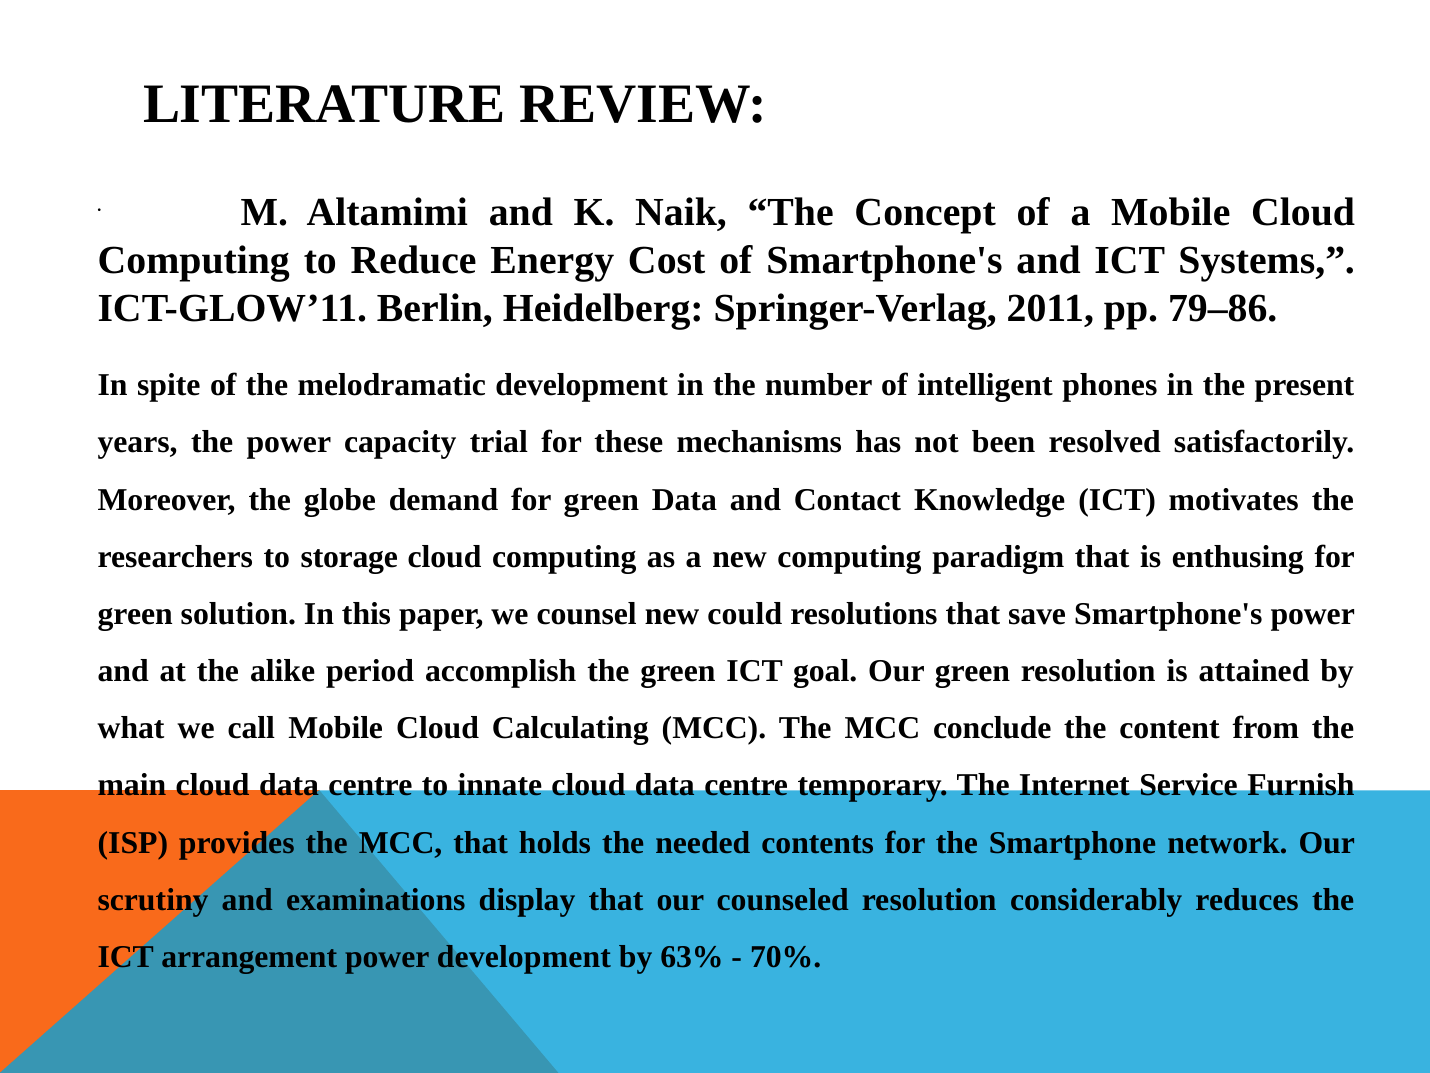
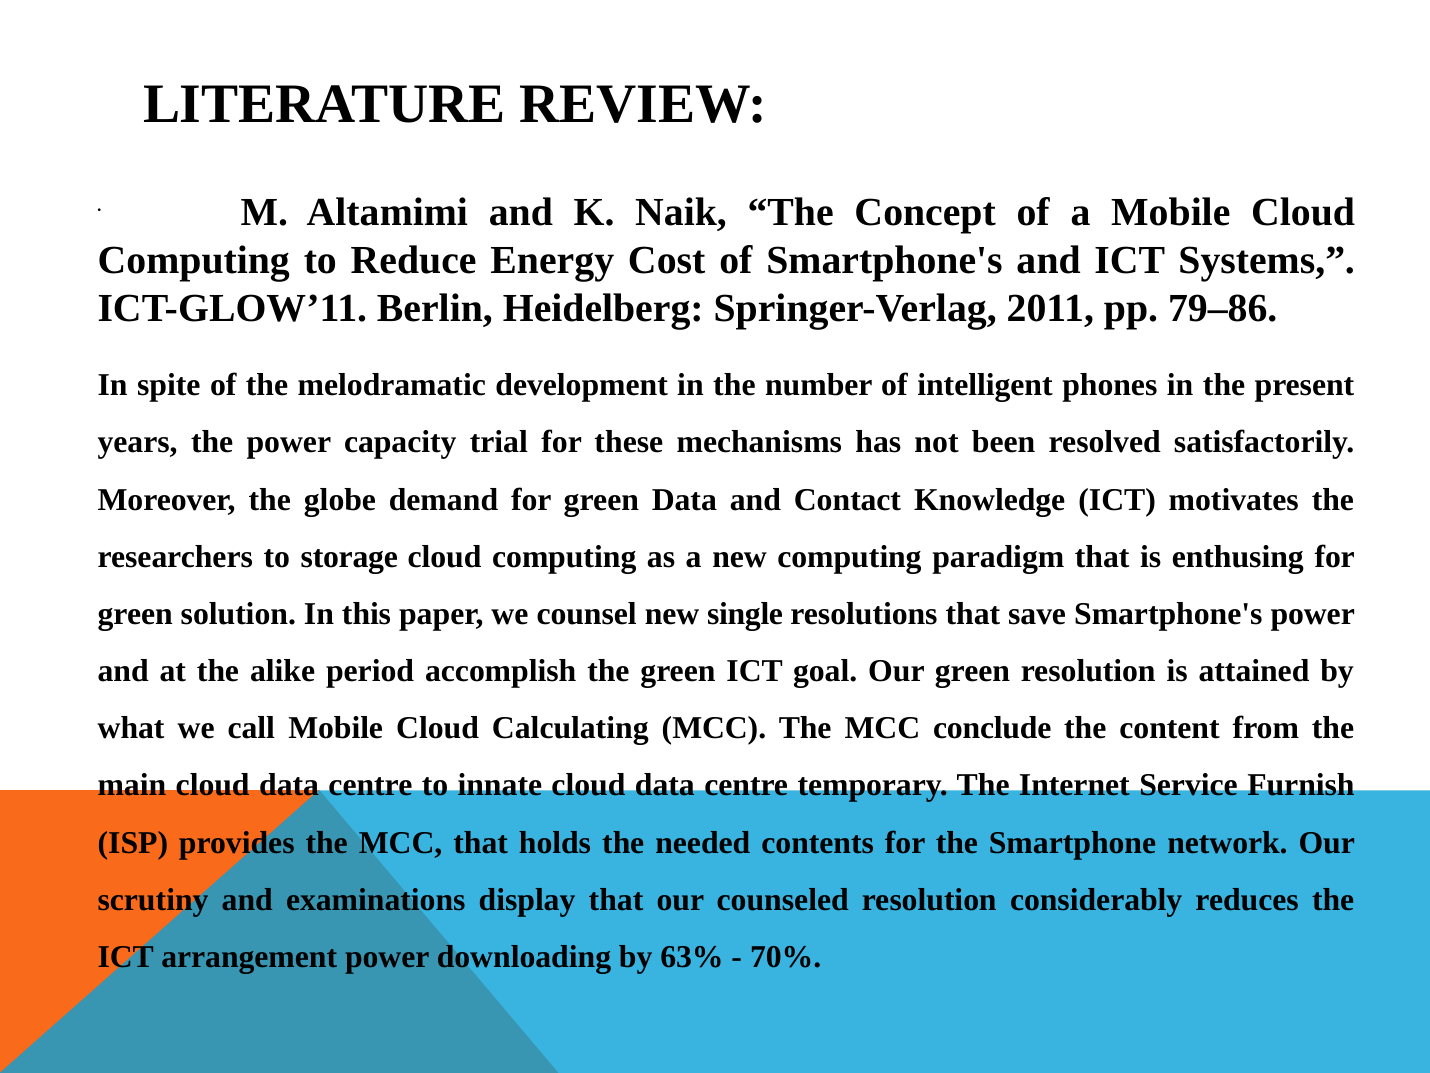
could: could -> single
power development: development -> downloading
